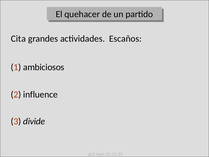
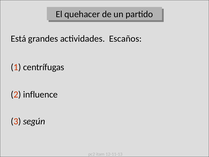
Cita: Cita -> Está
ambiciosos: ambiciosos -> centrífugas
divide: divide -> según
